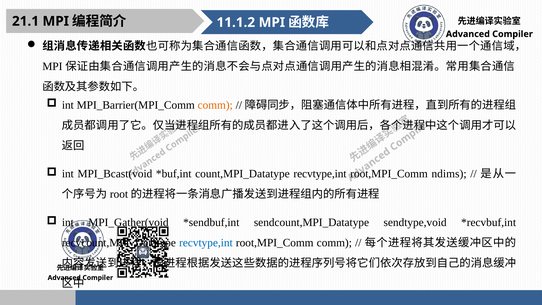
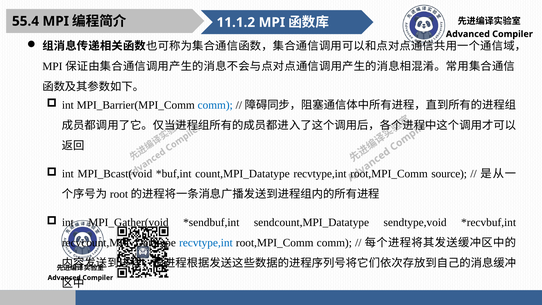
21.1: 21.1 -> 55.4
comm at (215, 105) colour: orange -> blue
ndims: ndims -> source
